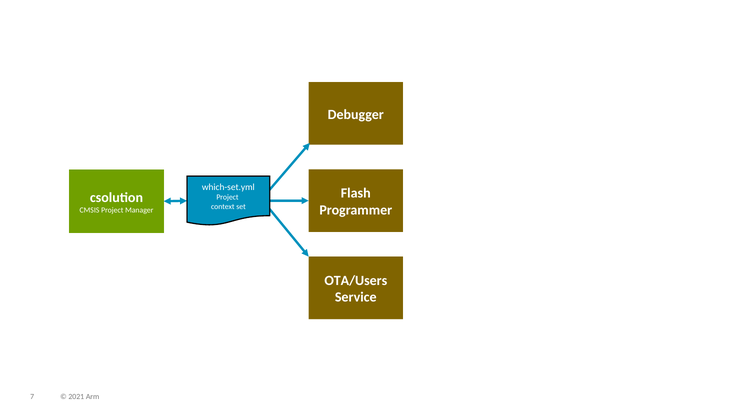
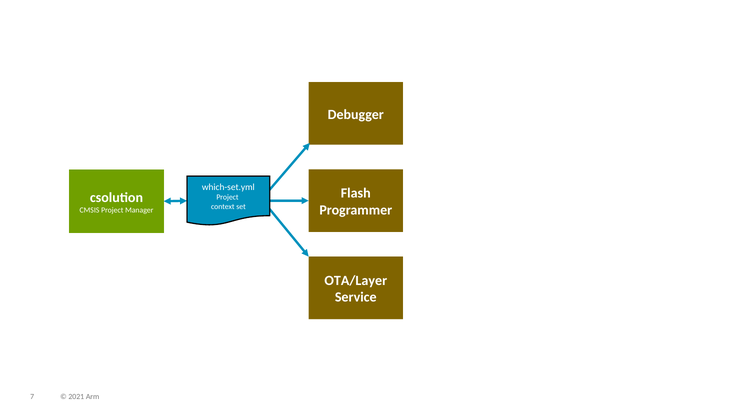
OTA/Users: OTA/Users -> OTA/Layer
